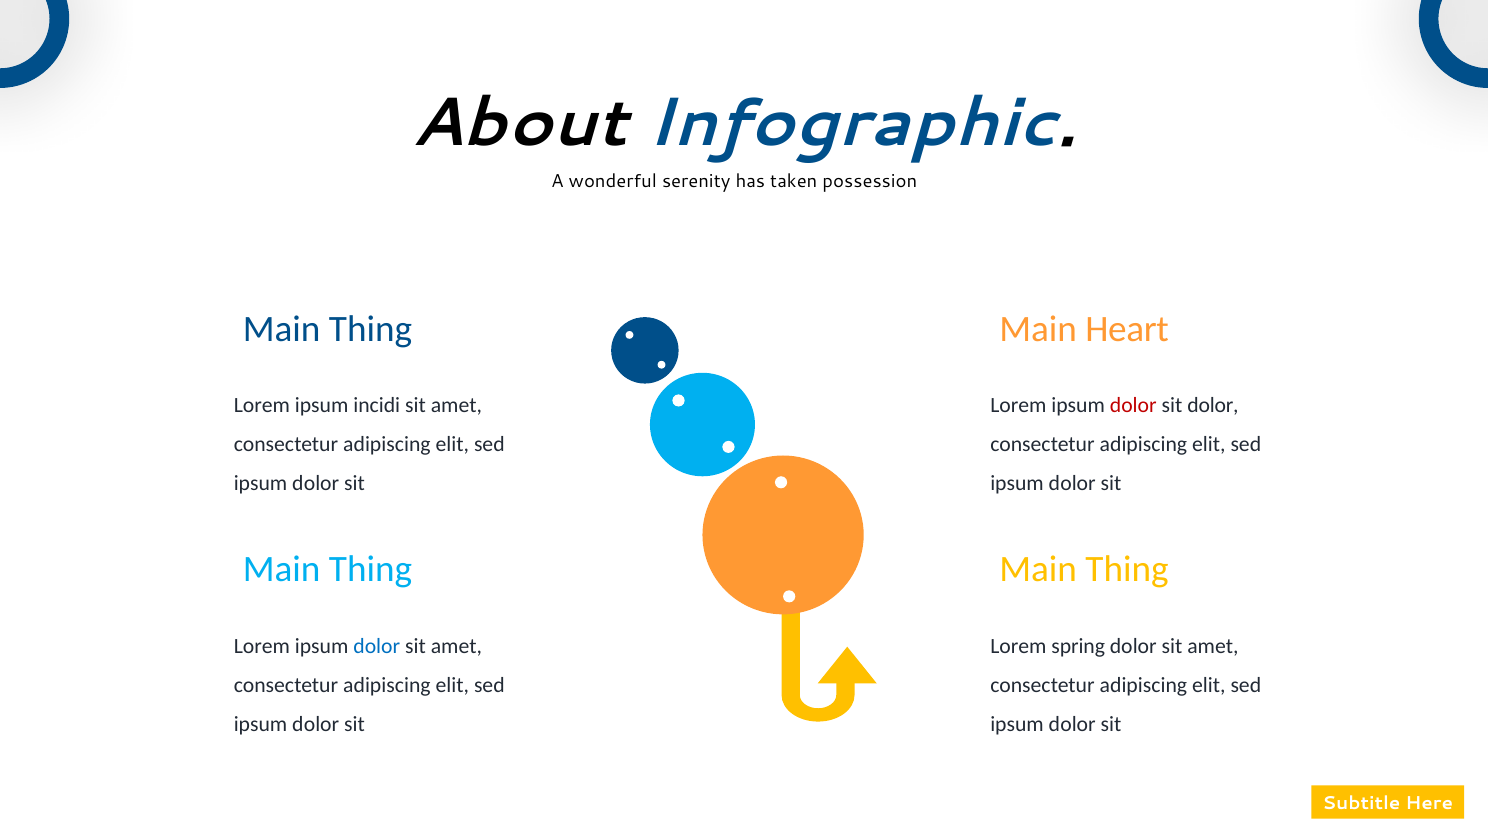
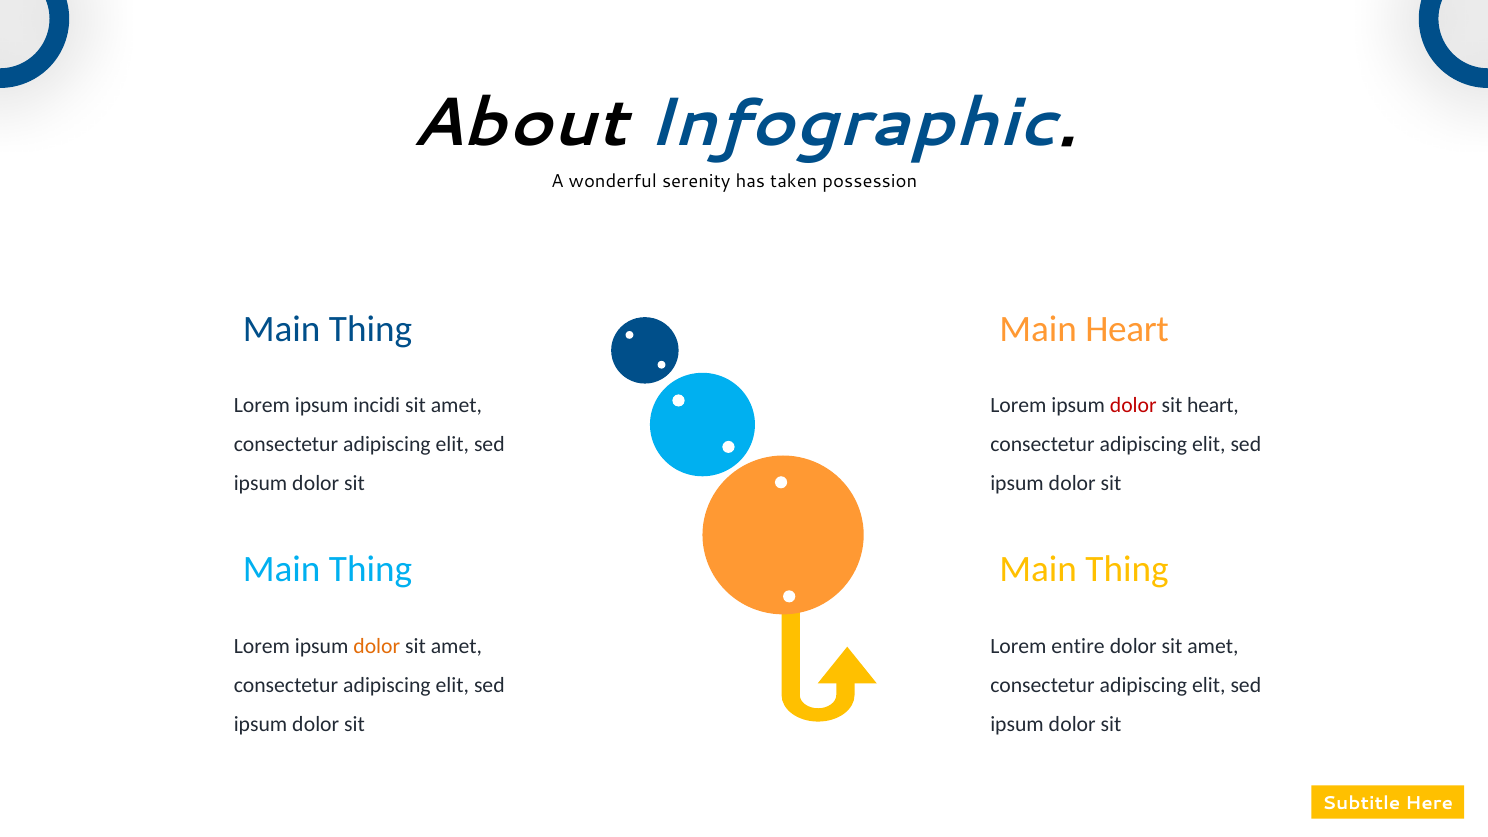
sit dolor: dolor -> heart
dolor at (377, 646) colour: blue -> orange
spring: spring -> entire
